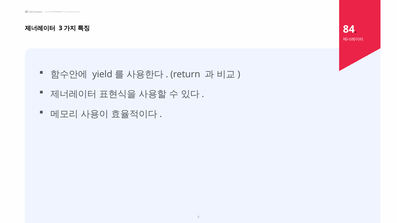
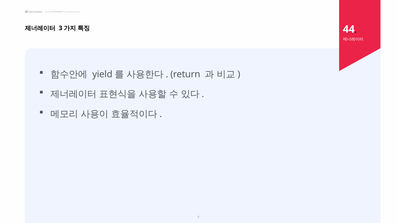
84: 84 -> 44
